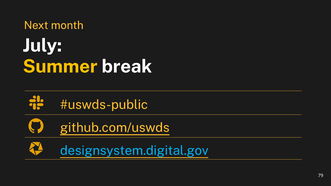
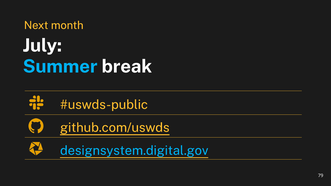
Summer colour: yellow -> light blue
